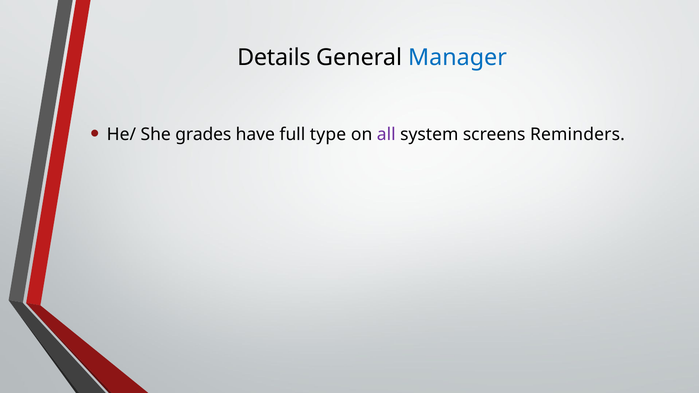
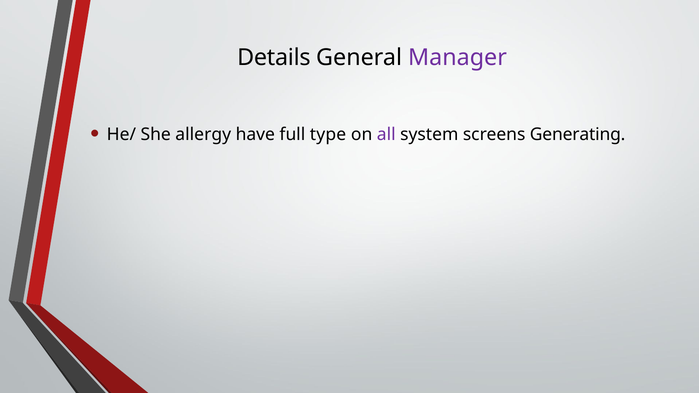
Manager colour: blue -> purple
grades: grades -> allergy
Reminders: Reminders -> Generating
